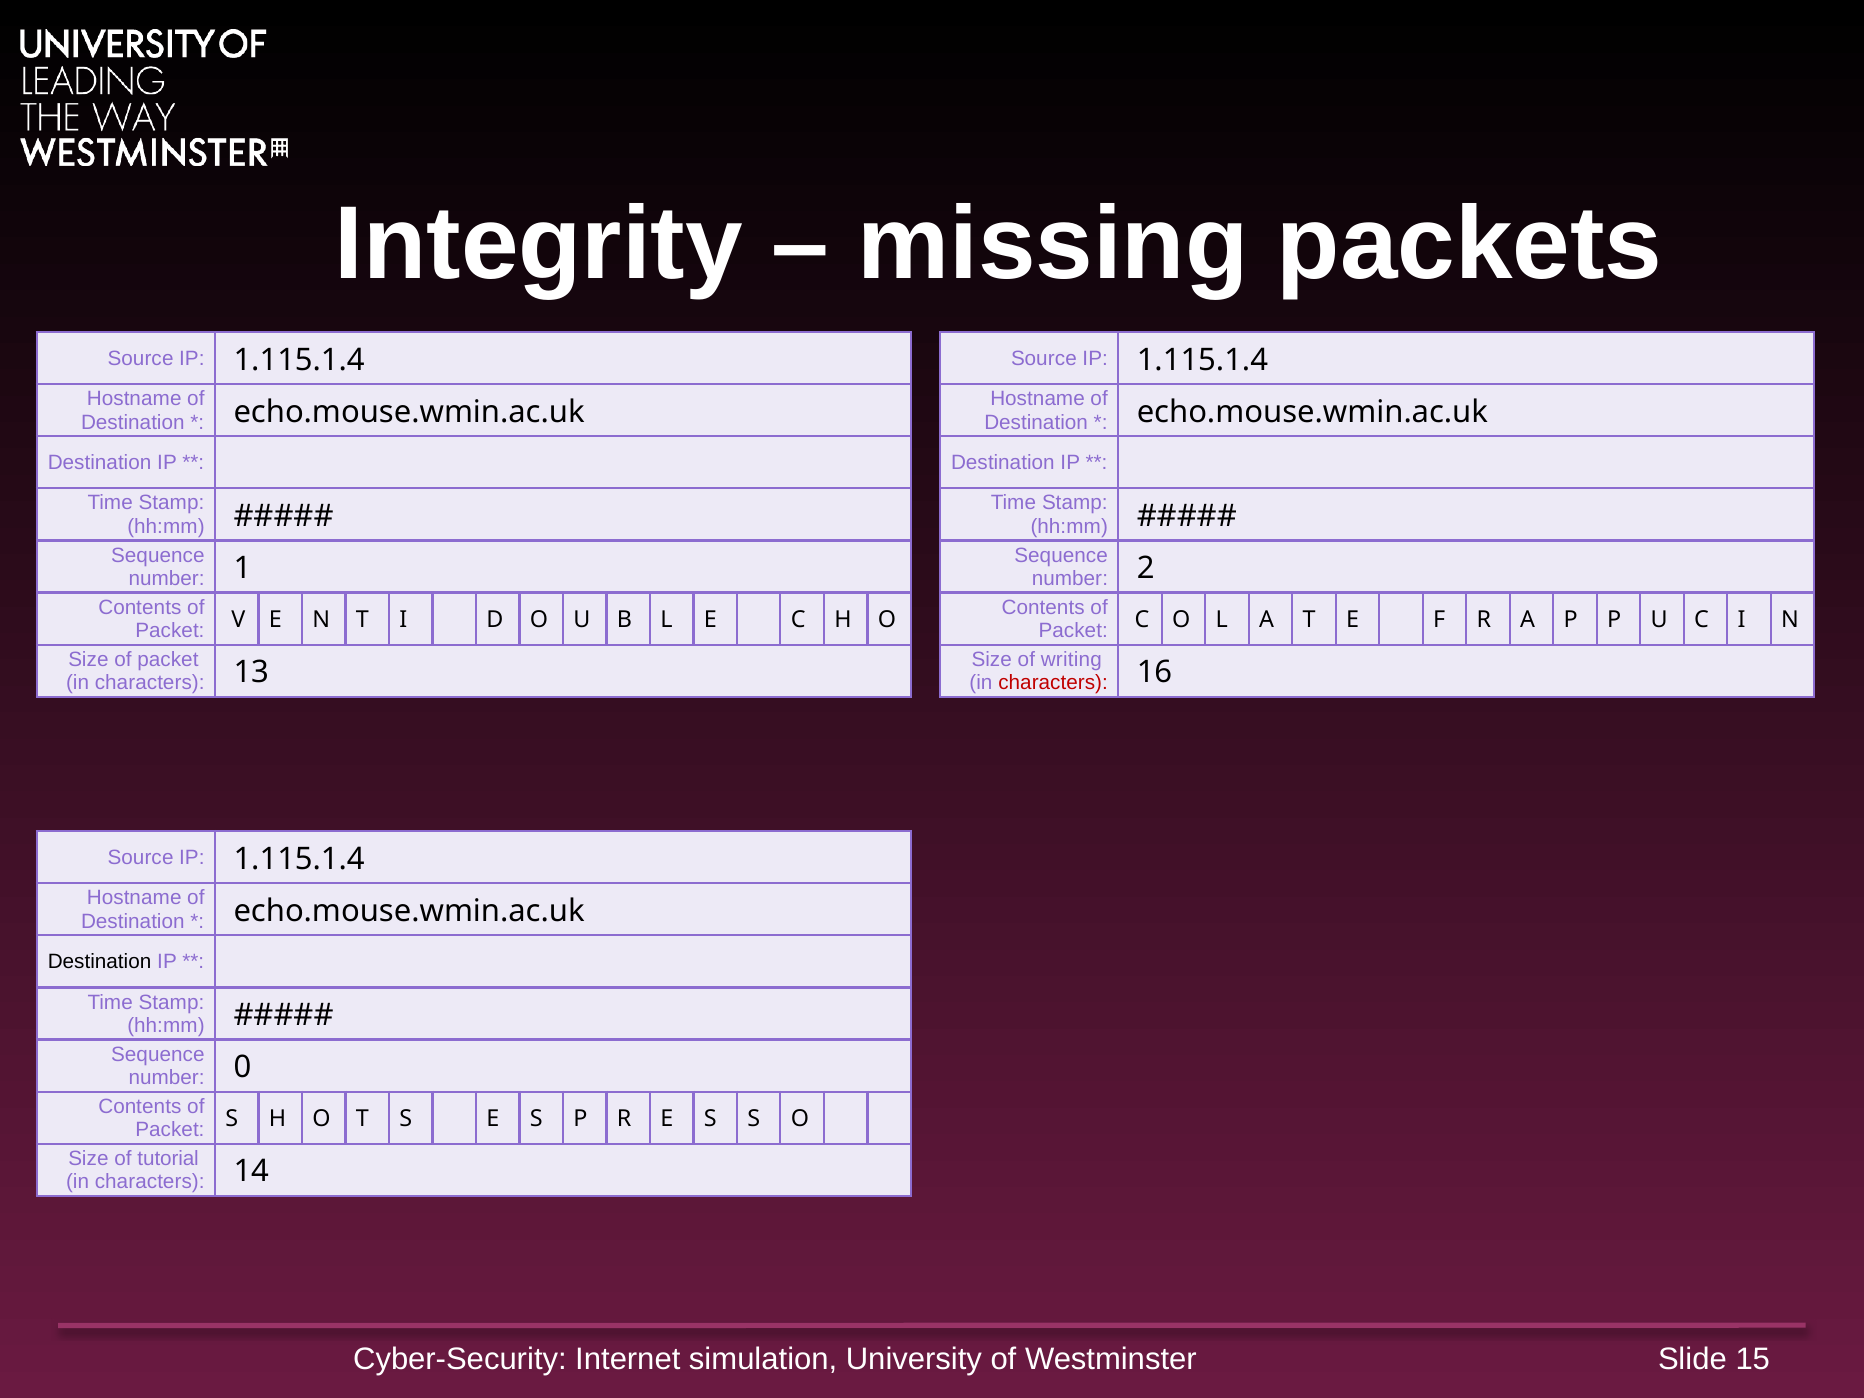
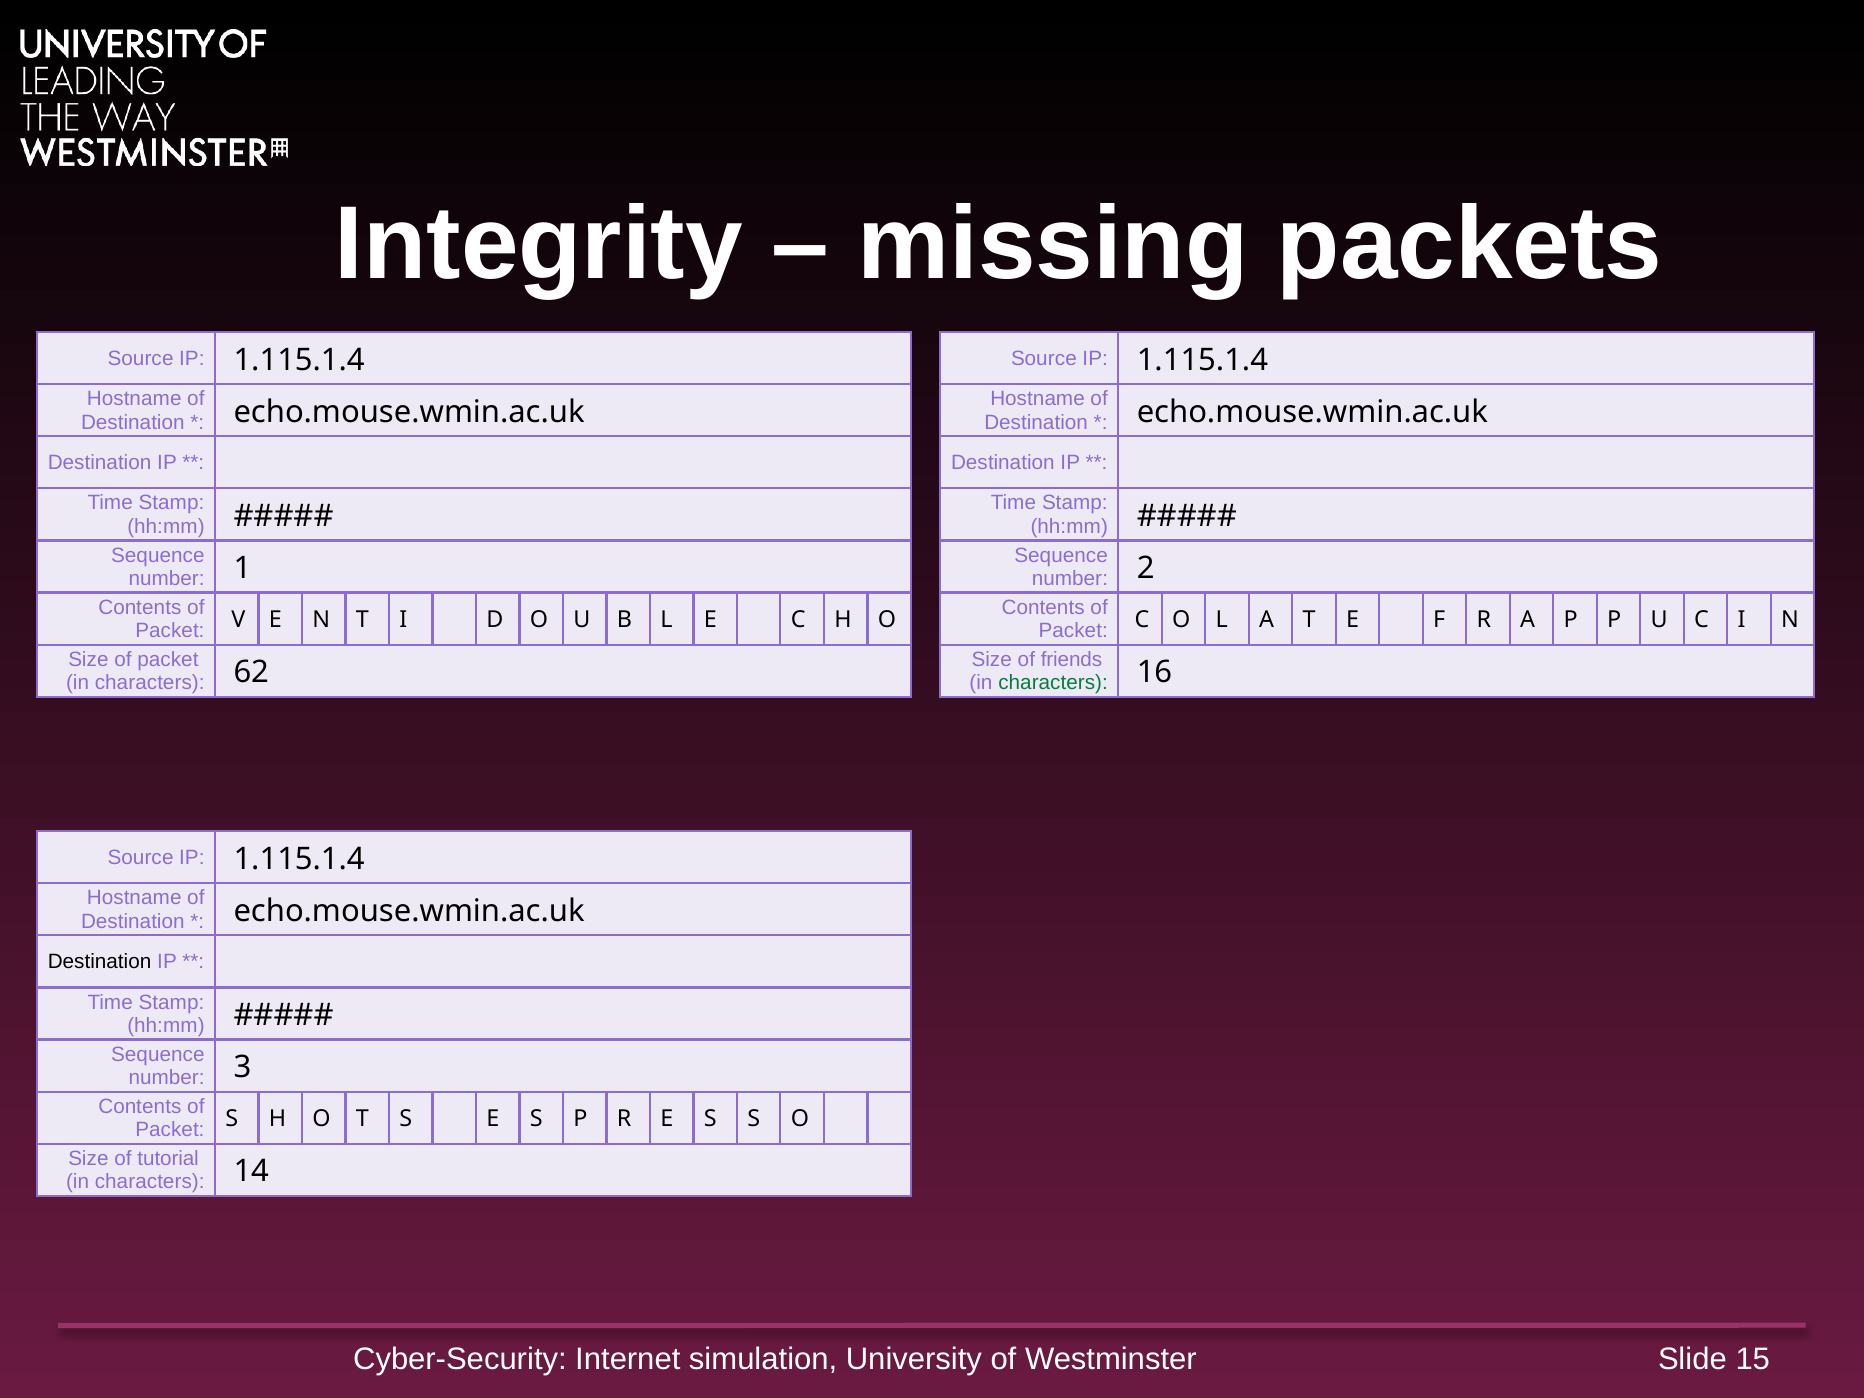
writing: writing -> friends
13: 13 -> 62
characters at (1053, 683) colour: red -> green
0: 0 -> 3
